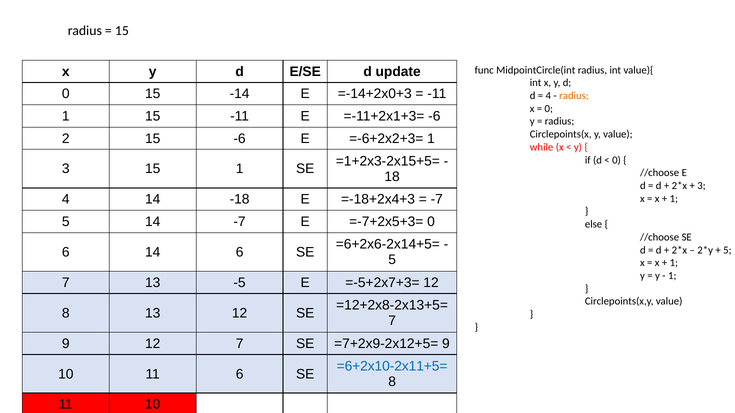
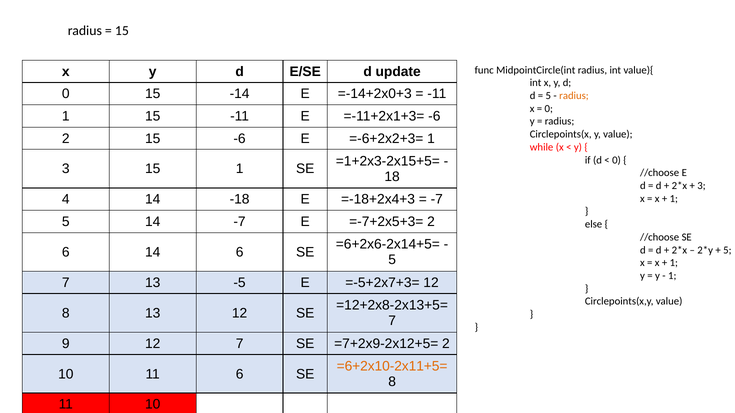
4 at (548, 96): 4 -> 5
=-7+2x5+3= 0: 0 -> 2
=7+2x9-2x12+5= 9: 9 -> 2
=6+2x10-2x11+5= colour: blue -> orange
